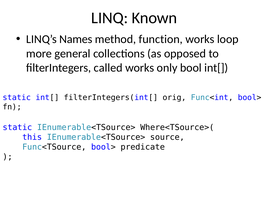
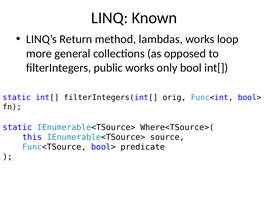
Names: Names -> Return
function: function -> lambdas
called: called -> public
